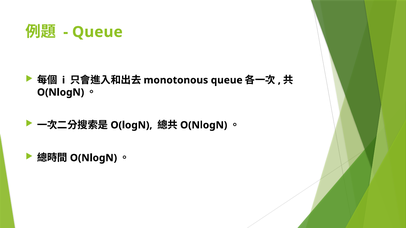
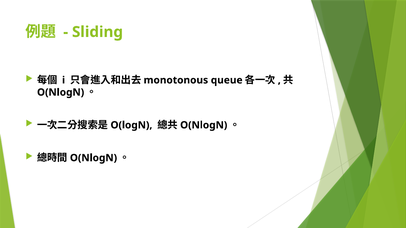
Queue at (97, 32): Queue -> Sliding
